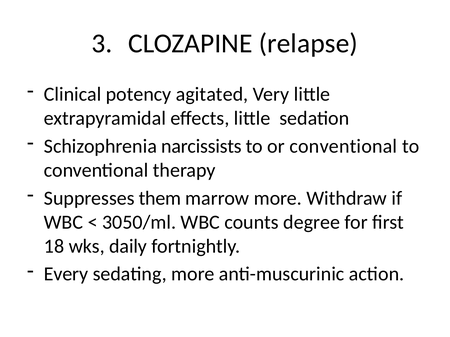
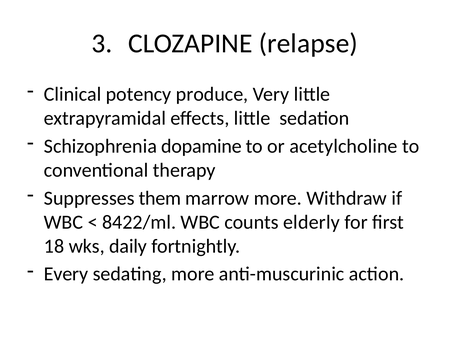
agitated: agitated -> produce
narcissists: narcissists -> dopamine
or conventional: conventional -> acetylcholine
3050/ml: 3050/ml -> 8422/ml
degree: degree -> elderly
